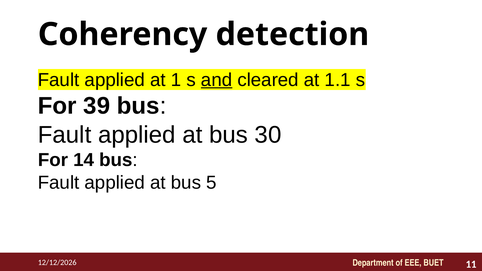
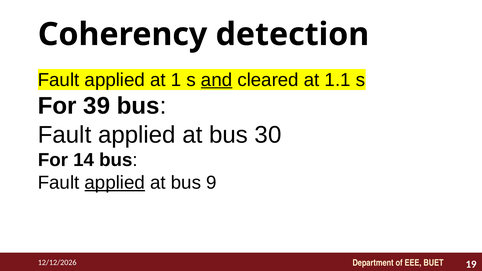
applied at (115, 183) underline: none -> present
5: 5 -> 9
11: 11 -> 19
